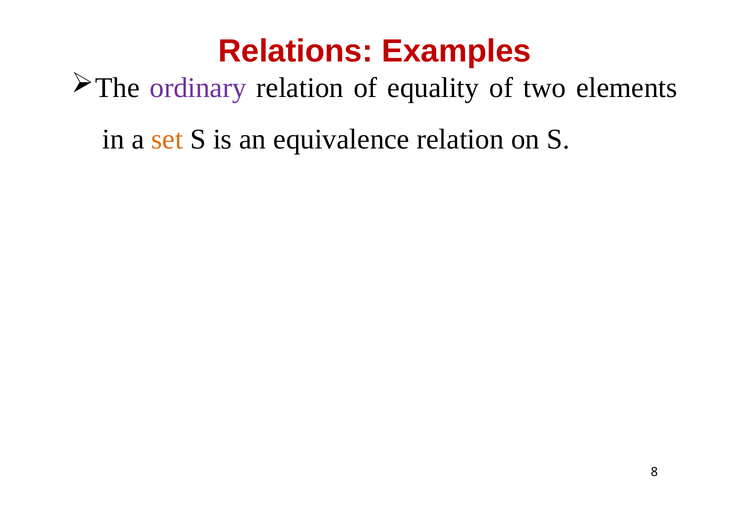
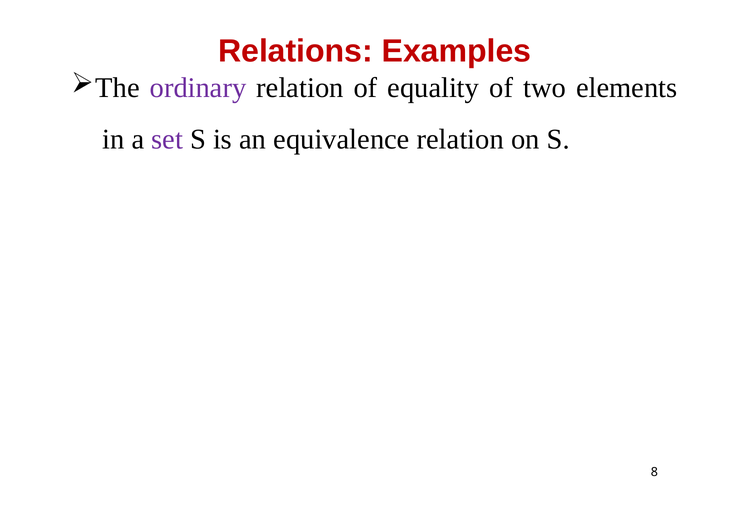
set colour: orange -> purple
